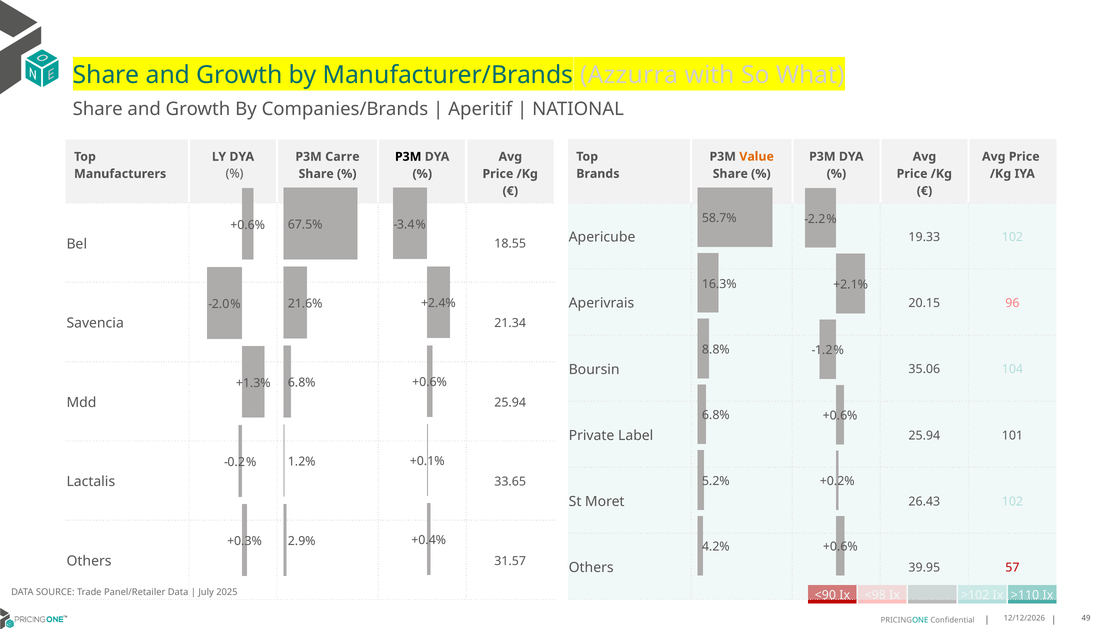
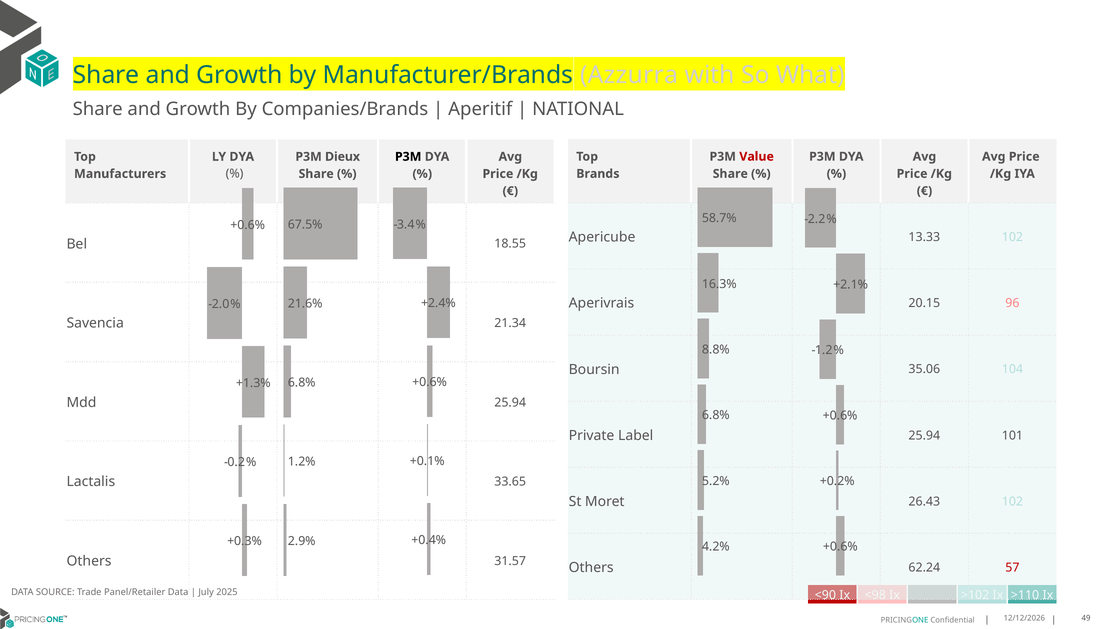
Value colour: orange -> red
Carre: Carre -> Dieux
19.33: 19.33 -> 13.33
39.95: 39.95 -> 62.24
